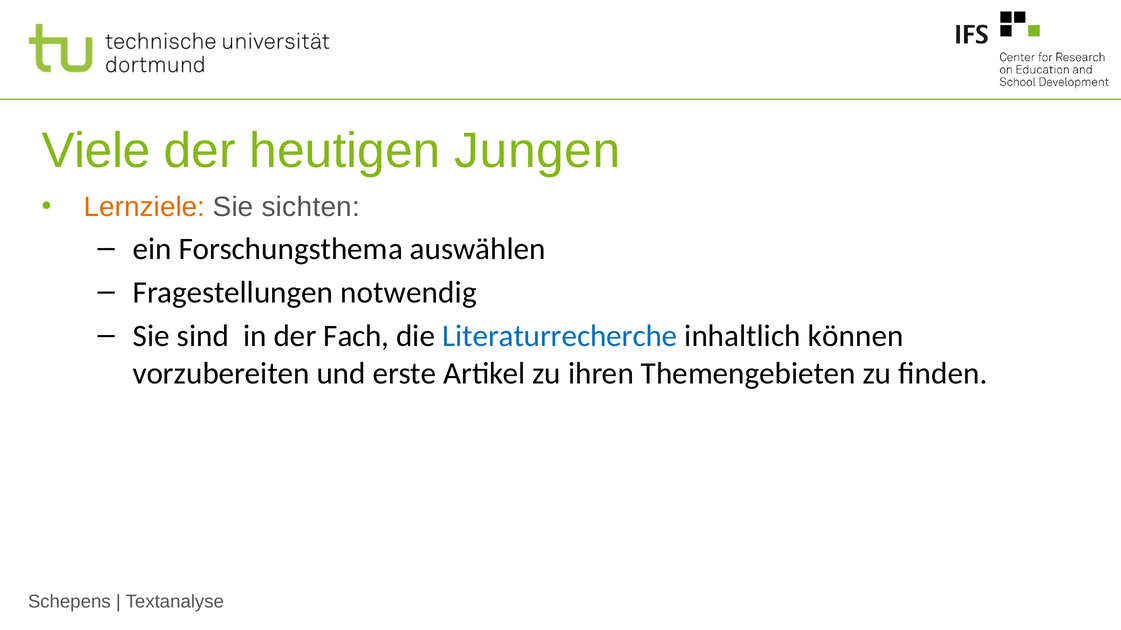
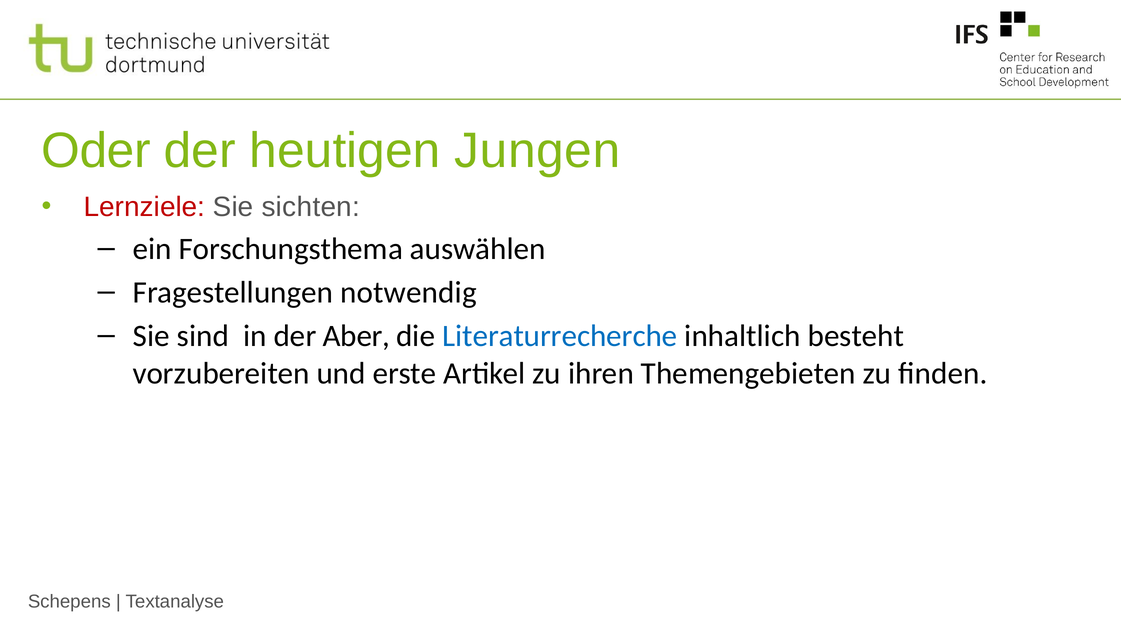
Viele: Viele -> Oder
Lernziele colour: orange -> red
Fach: Fach -> Aber
können: können -> besteht
